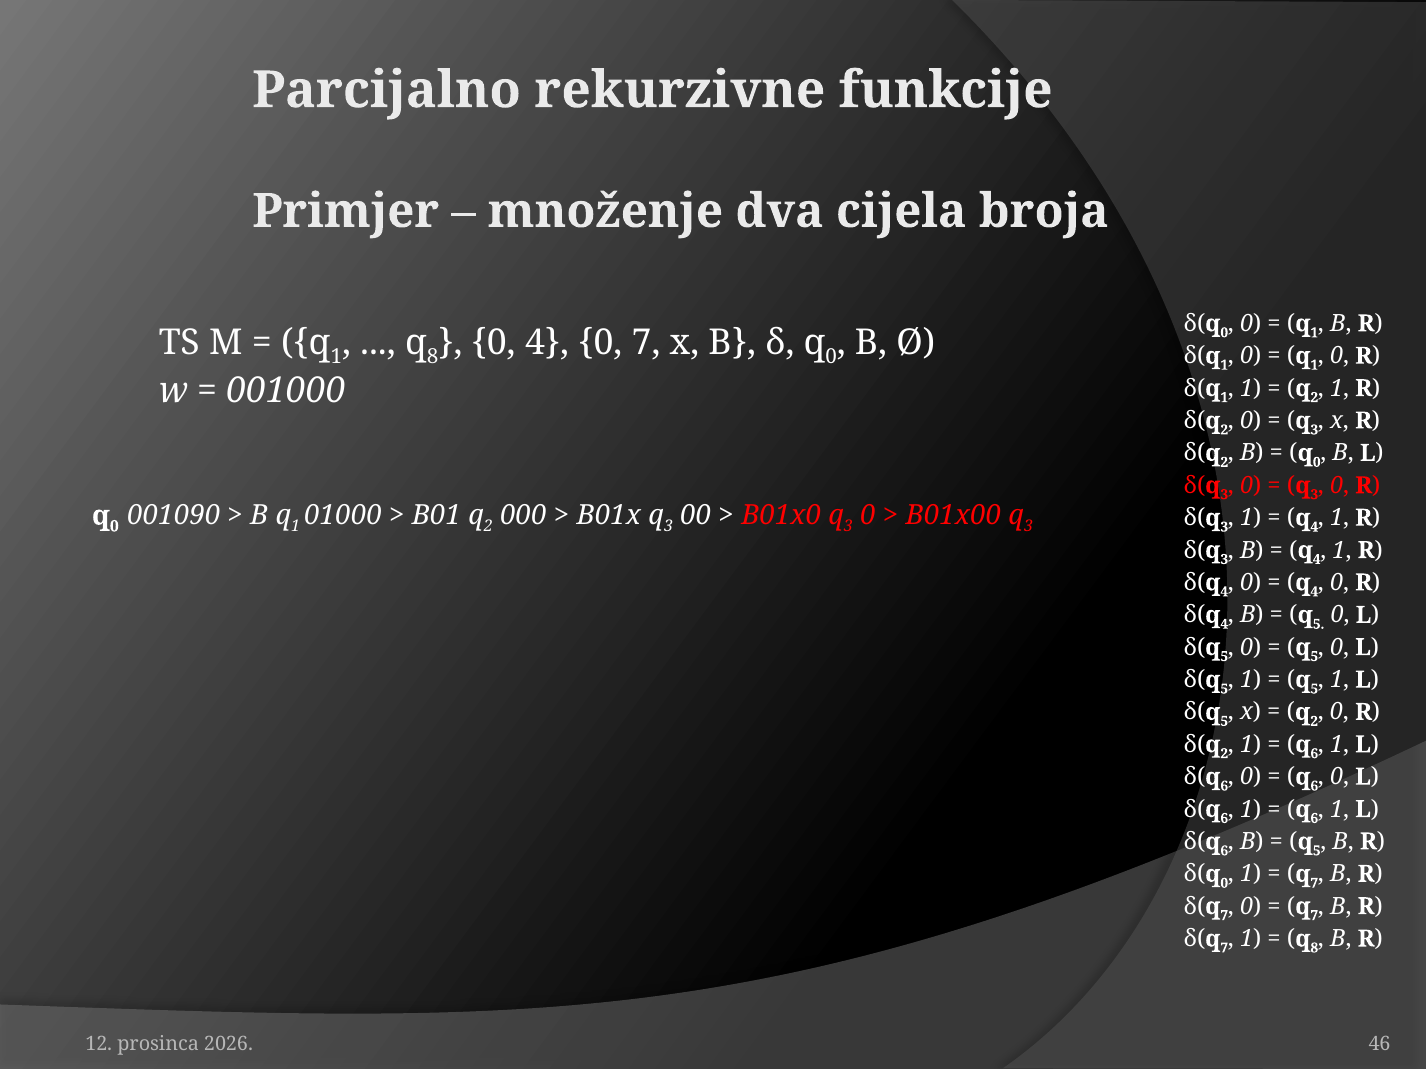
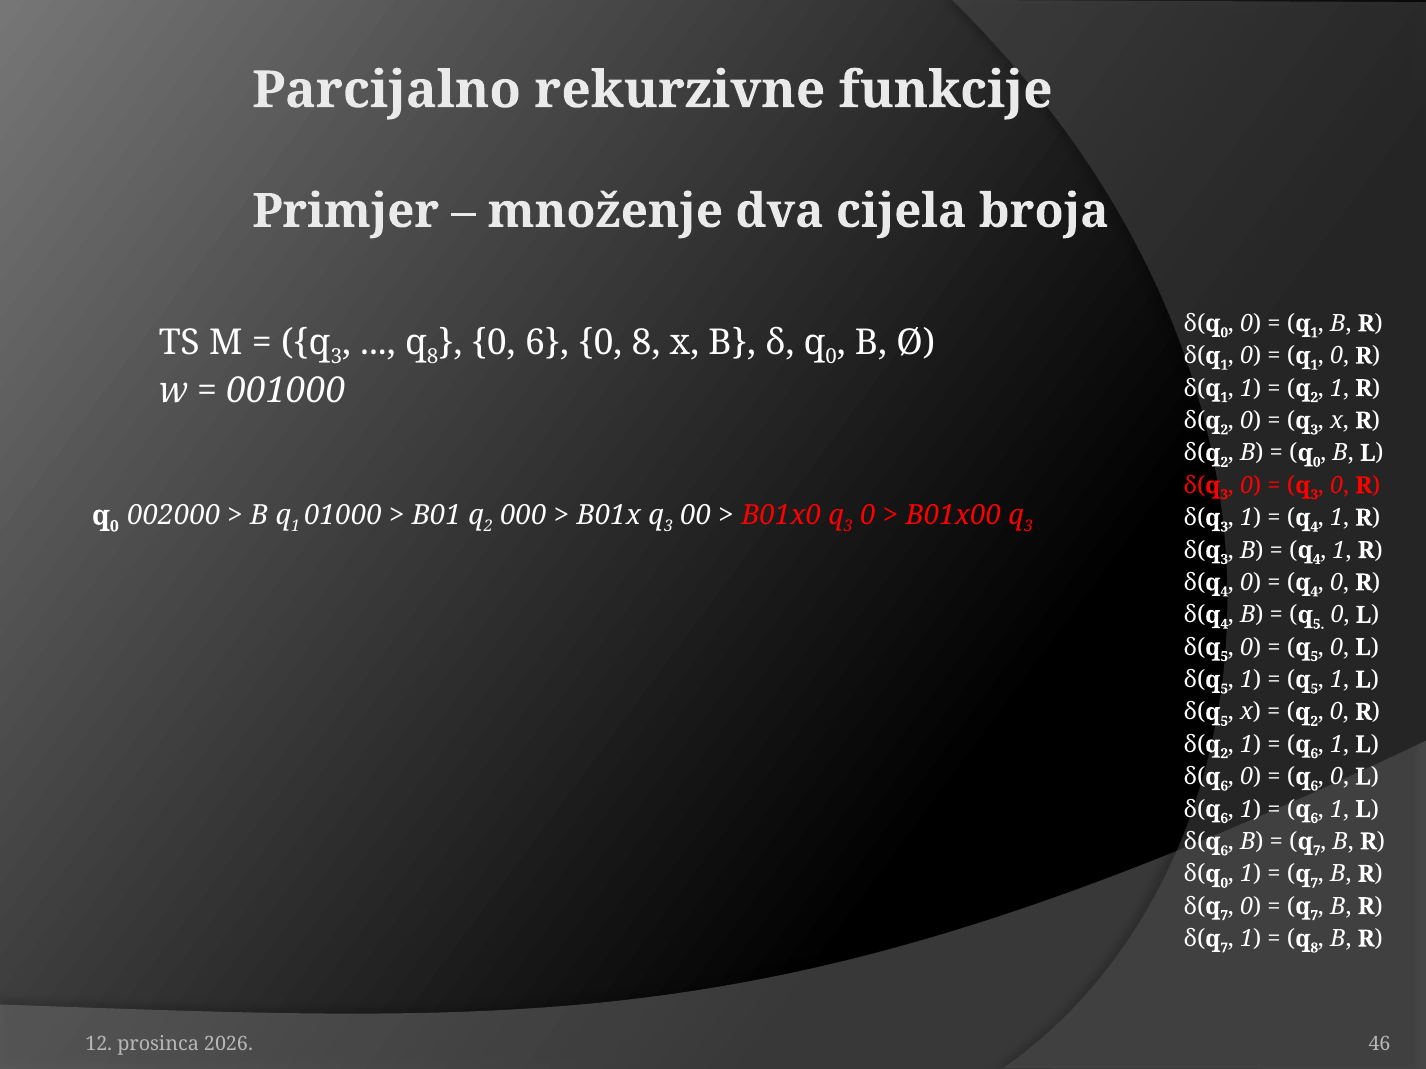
1 at (336, 357): 1 -> 3
0 4: 4 -> 6
0 7: 7 -> 8
001090: 001090 -> 002000
5 at (1317, 851): 5 -> 7
